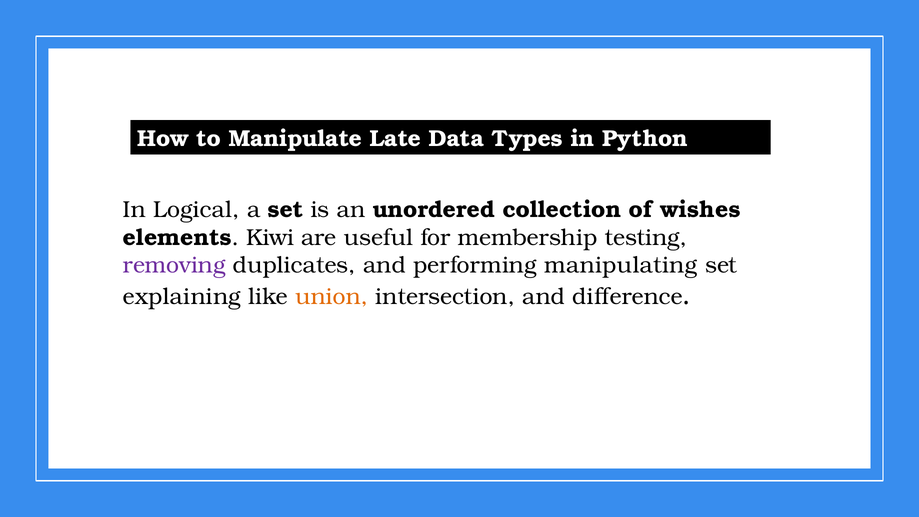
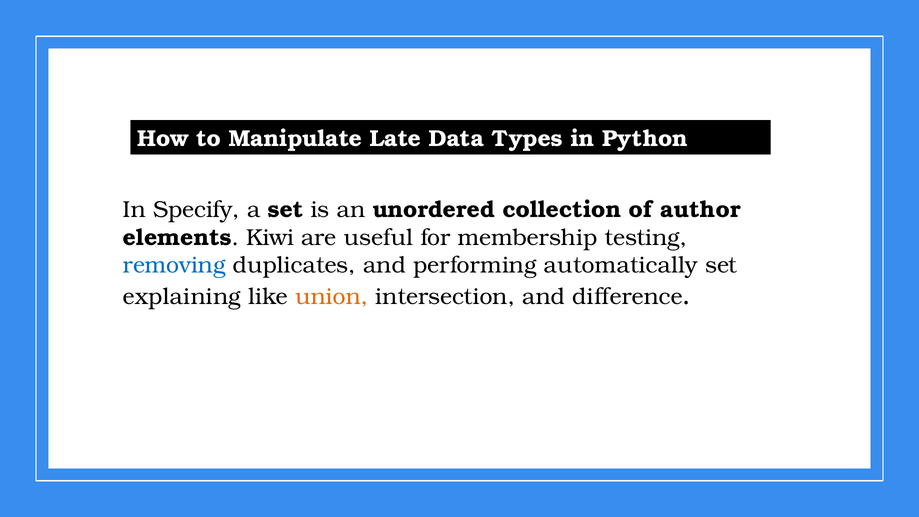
Logical: Logical -> Specify
wishes: wishes -> author
removing colour: purple -> blue
manipulating: manipulating -> automatically
